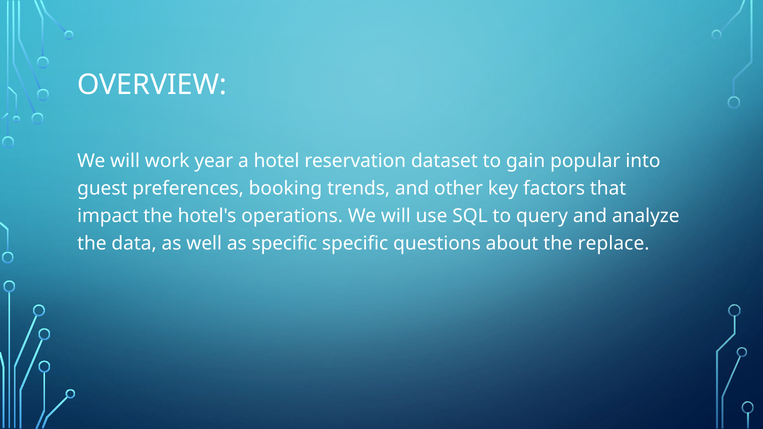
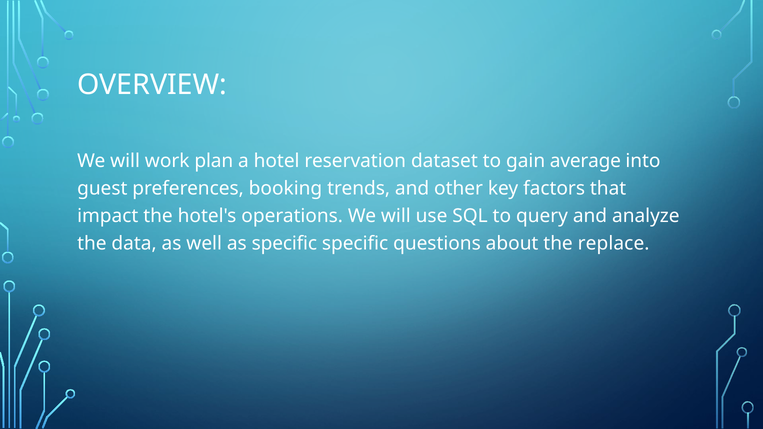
year: year -> plan
popular: popular -> average
